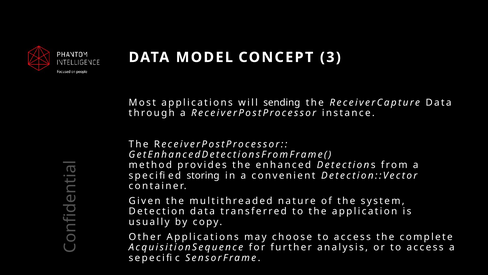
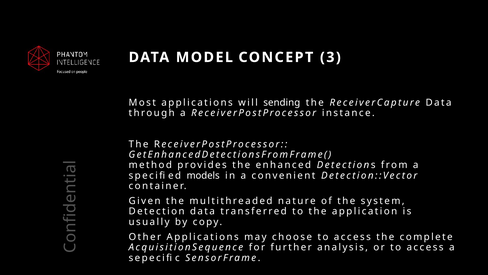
storing: storing -> models
